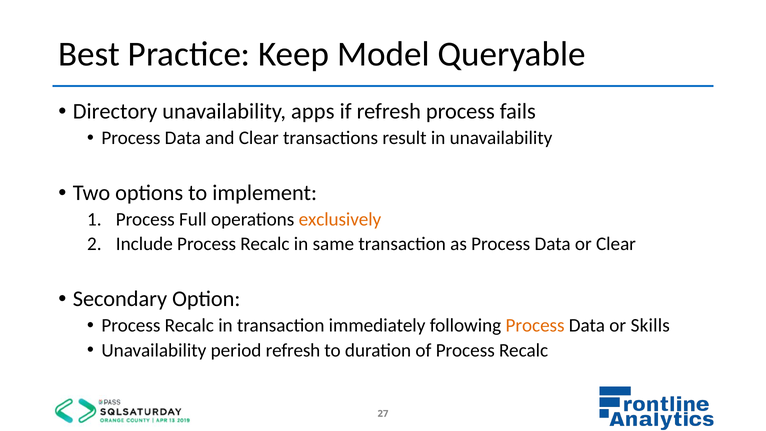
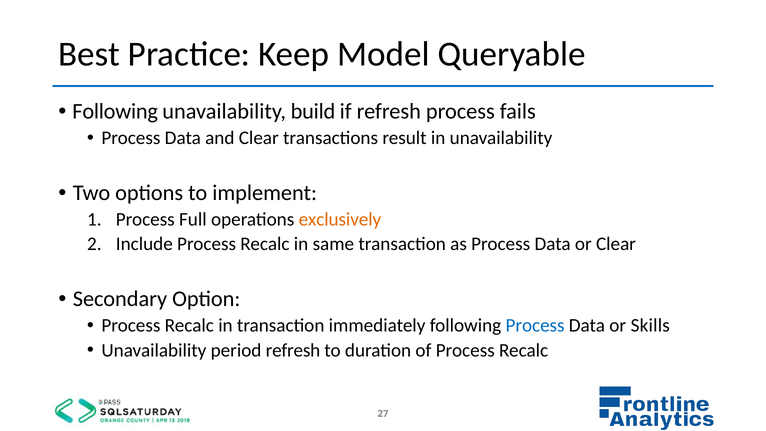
Directory at (115, 112): Directory -> Following
apps: apps -> build
Process at (535, 325) colour: orange -> blue
